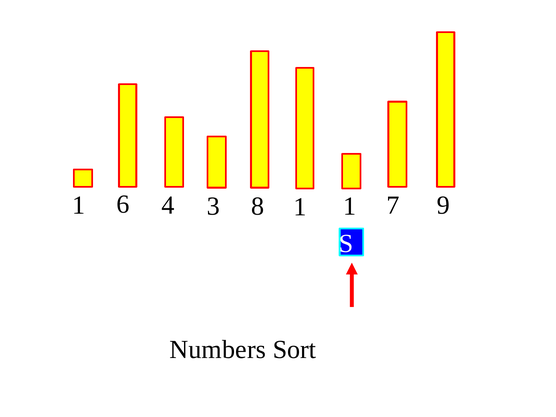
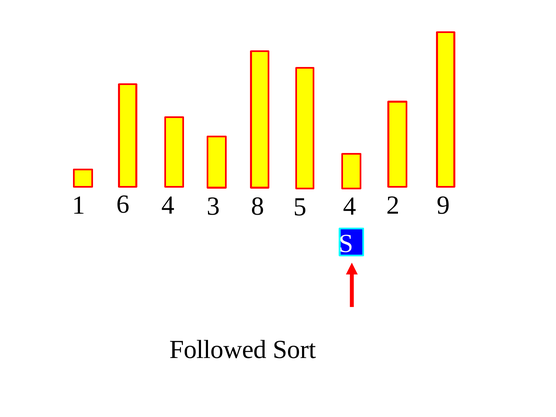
6 1: 1 -> 5
1 1: 1 -> 4
7: 7 -> 2
Numbers: Numbers -> Followed
